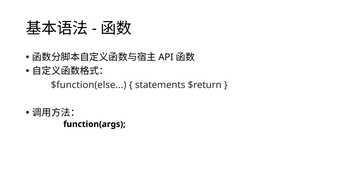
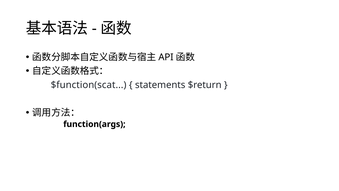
$function(else: $function(else -> $function(scat
